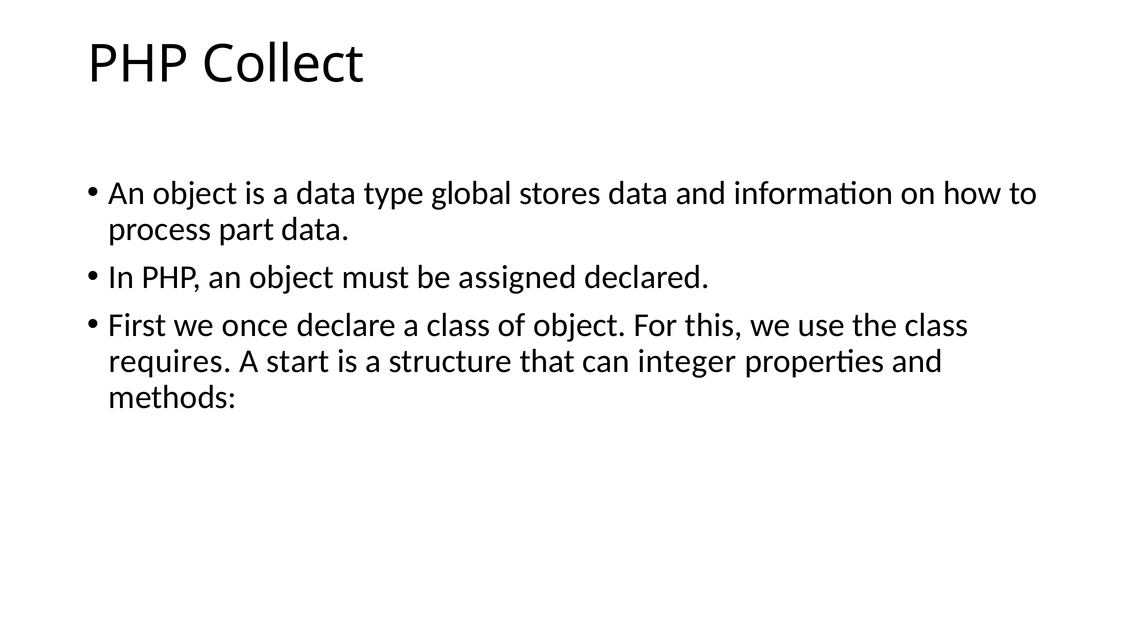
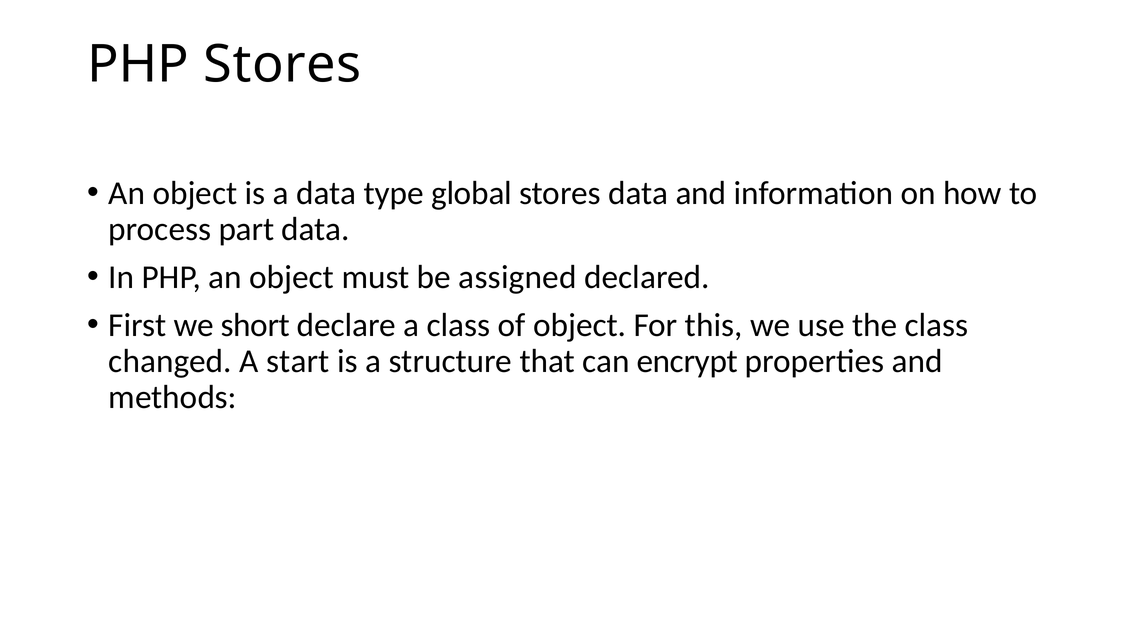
PHP Collect: Collect -> Stores
once: once -> short
requires: requires -> changed
integer: integer -> encrypt
